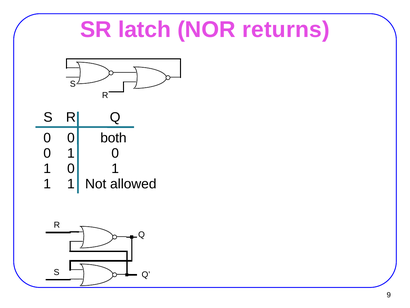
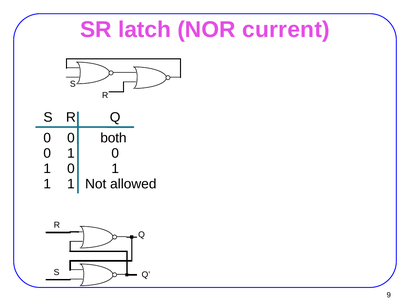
returns: returns -> current
